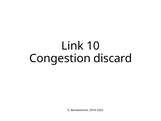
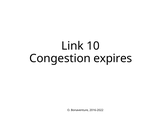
discard: discard -> expires
